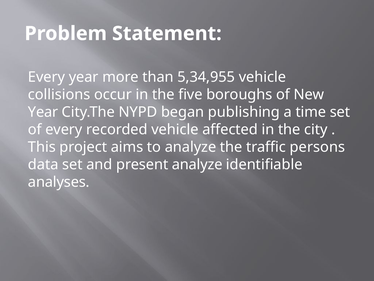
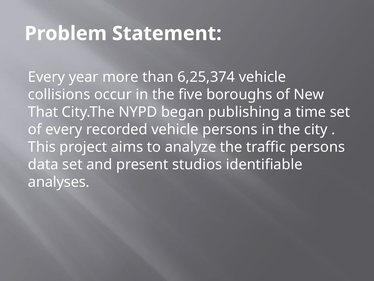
5,34,955: 5,34,955 -> 6,25,374
Year at (43, 112): Year -> That
vehicle affected: affected -> persons
present analyze: analyze -> studios
